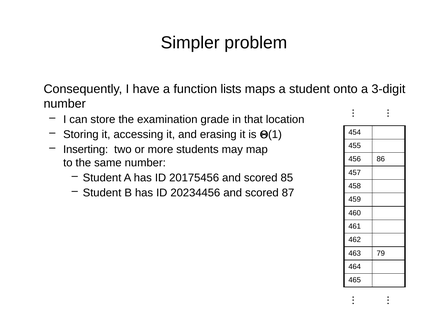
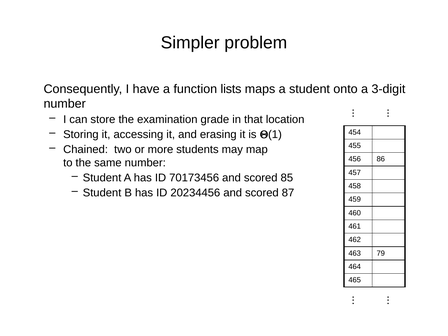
Inserting: Inserting -> Chained
20175456: 20175456 -> 70173456
